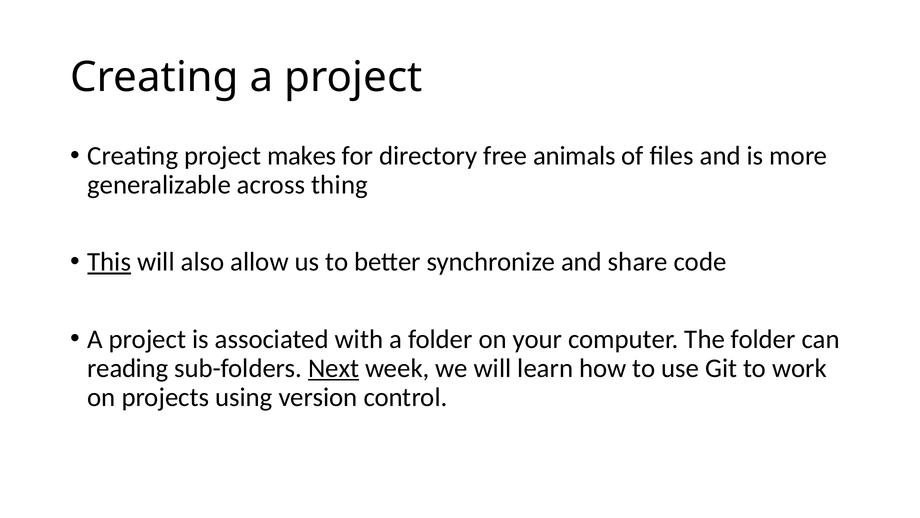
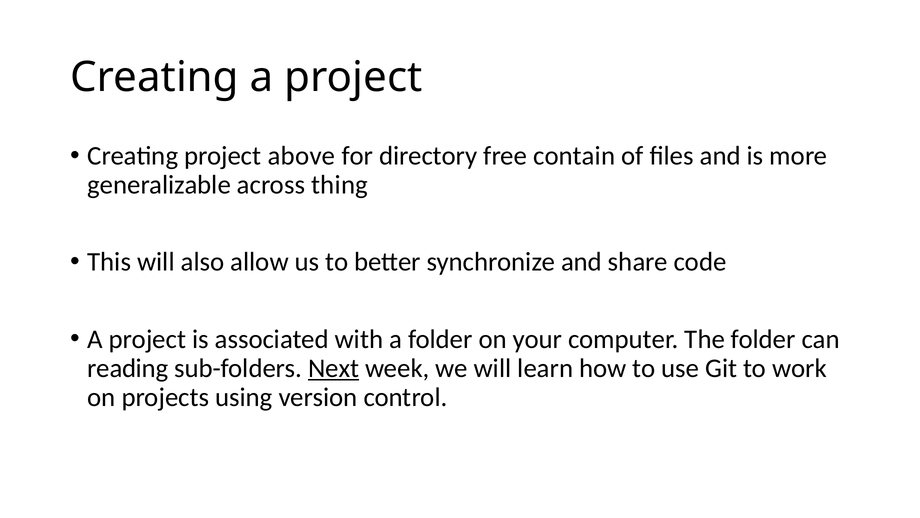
makes: makes -> above
animals: animals -> contain
This underline: present -> none
